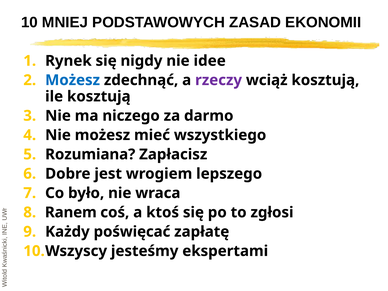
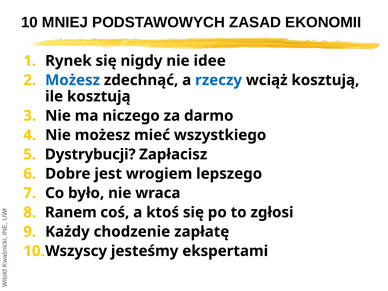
rzeczy colour: purple -> blue
Rozumiana: Rozumiana -> Dystrybucji
poświęcać: poświęcać -> chodzenie
